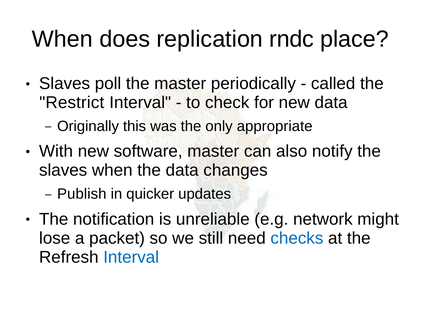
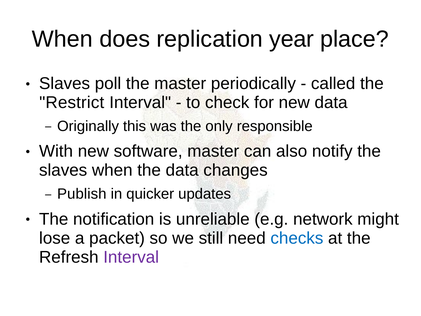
rndc: rndc -> year
appropriate: appropriate -> responsible
Interval at (131, 257) colour: blue -> purple
